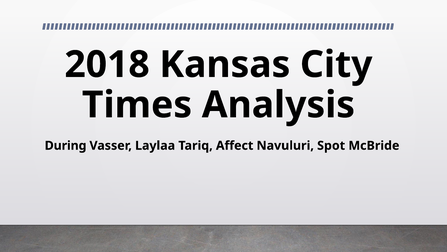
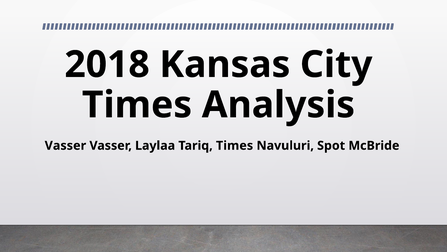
During at (66, 145): During -> Vasser
Tariq Affect: Affect -> Times
